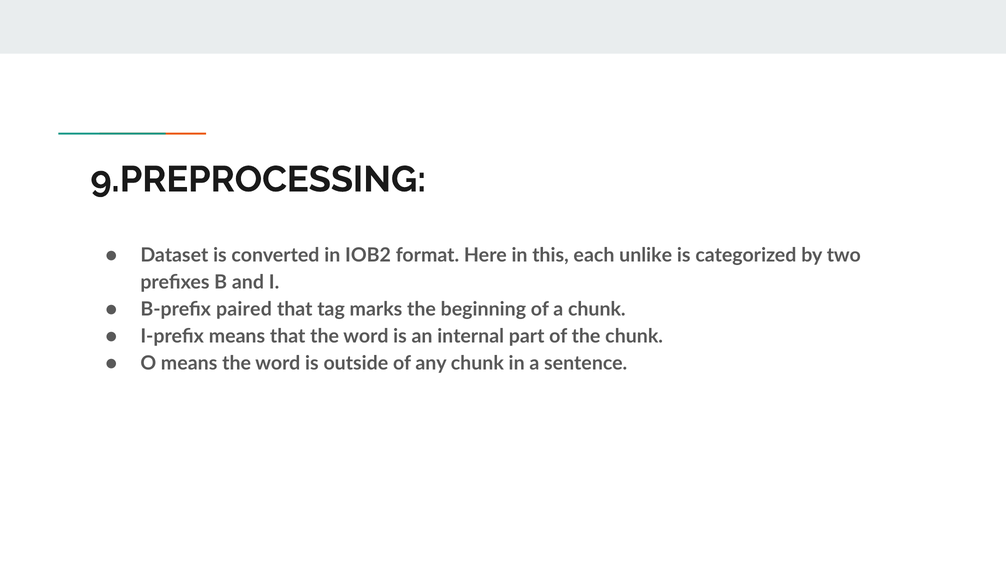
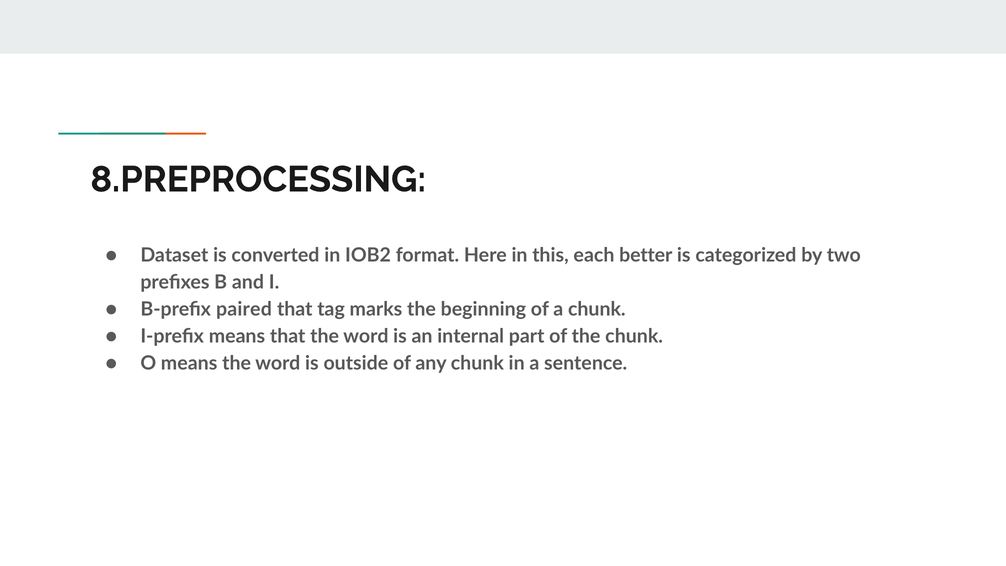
9.PREPROCESSING: 9.PREPROCESSING -> 8.PREPROCESSING
unlike: unlike -> better
